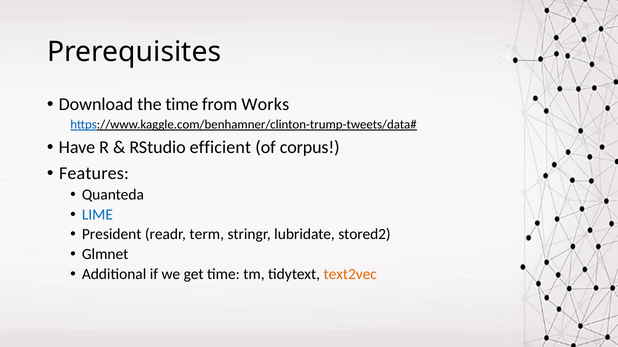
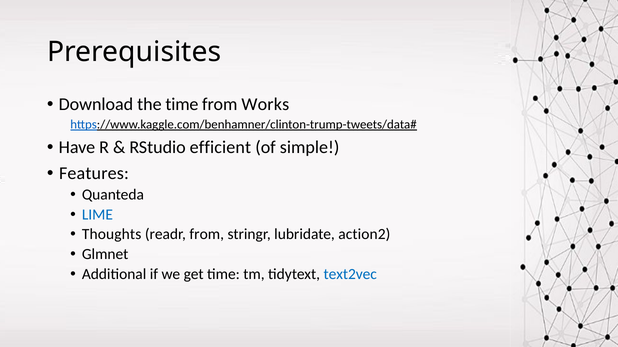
corpus: corpus -> simple
President: President -> Thoughts
readr term: term -> from
stored2: stored2 -> action2
text2vec colour: orange -> blue
